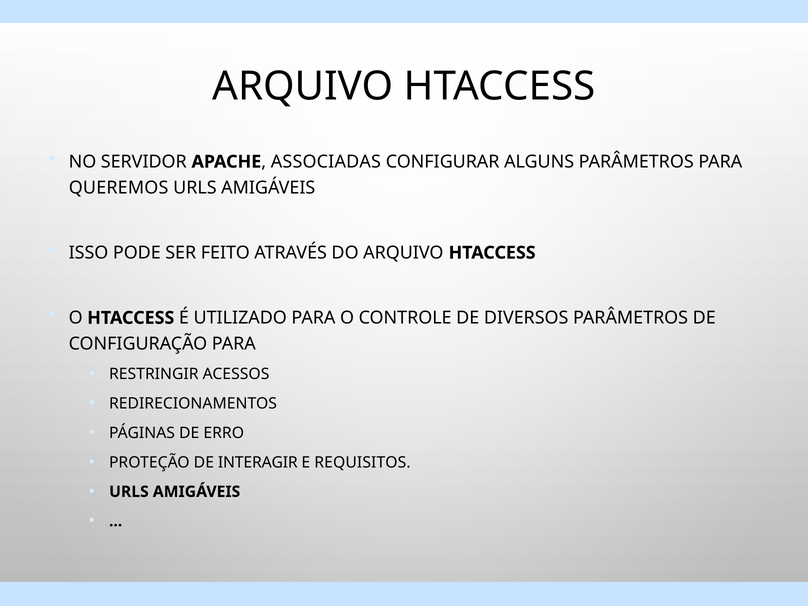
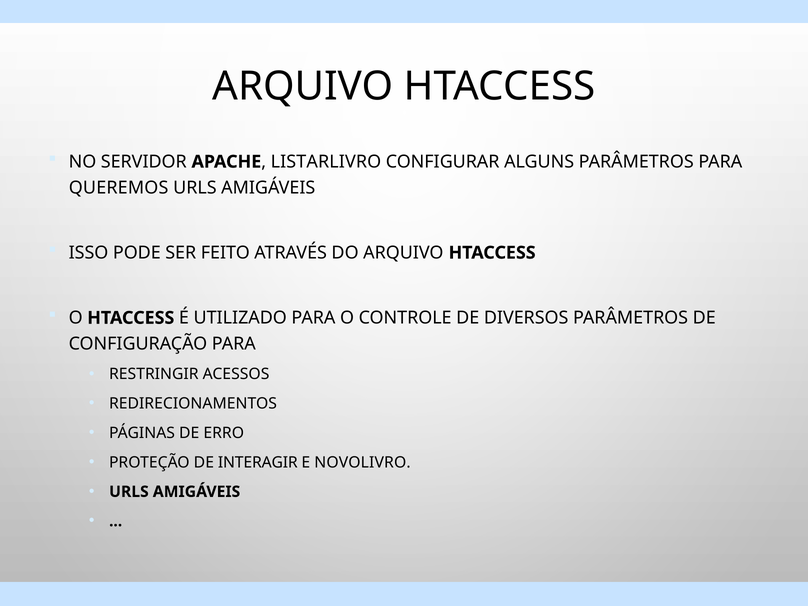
ASSOCIADAS: ASSOCIADAS -> LISTARLIVRO
REQUISITOS: REQUISITOS -> NOVOLIVRO
